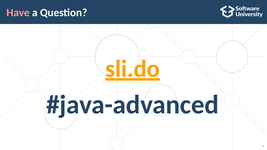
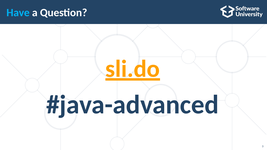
Have colour: pink -> light blue
